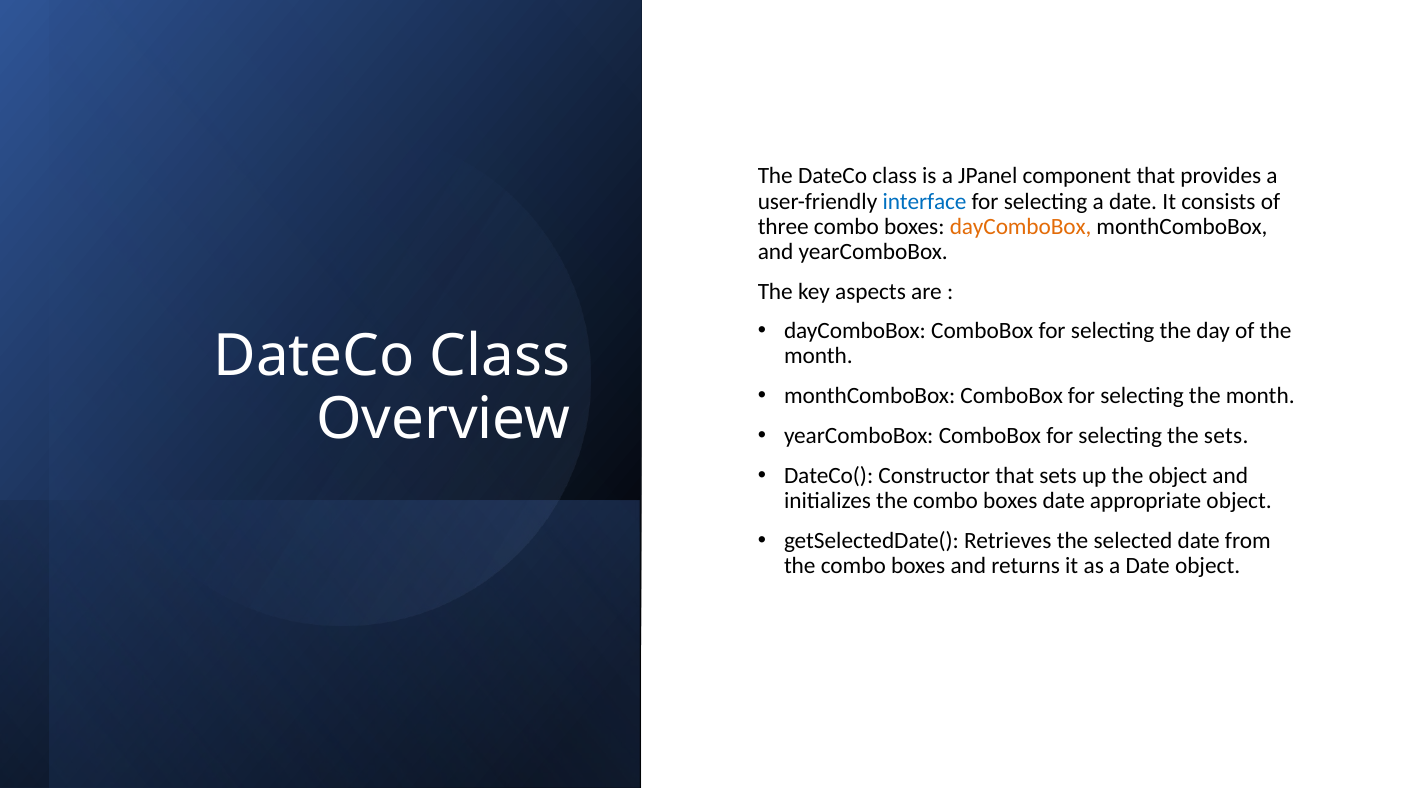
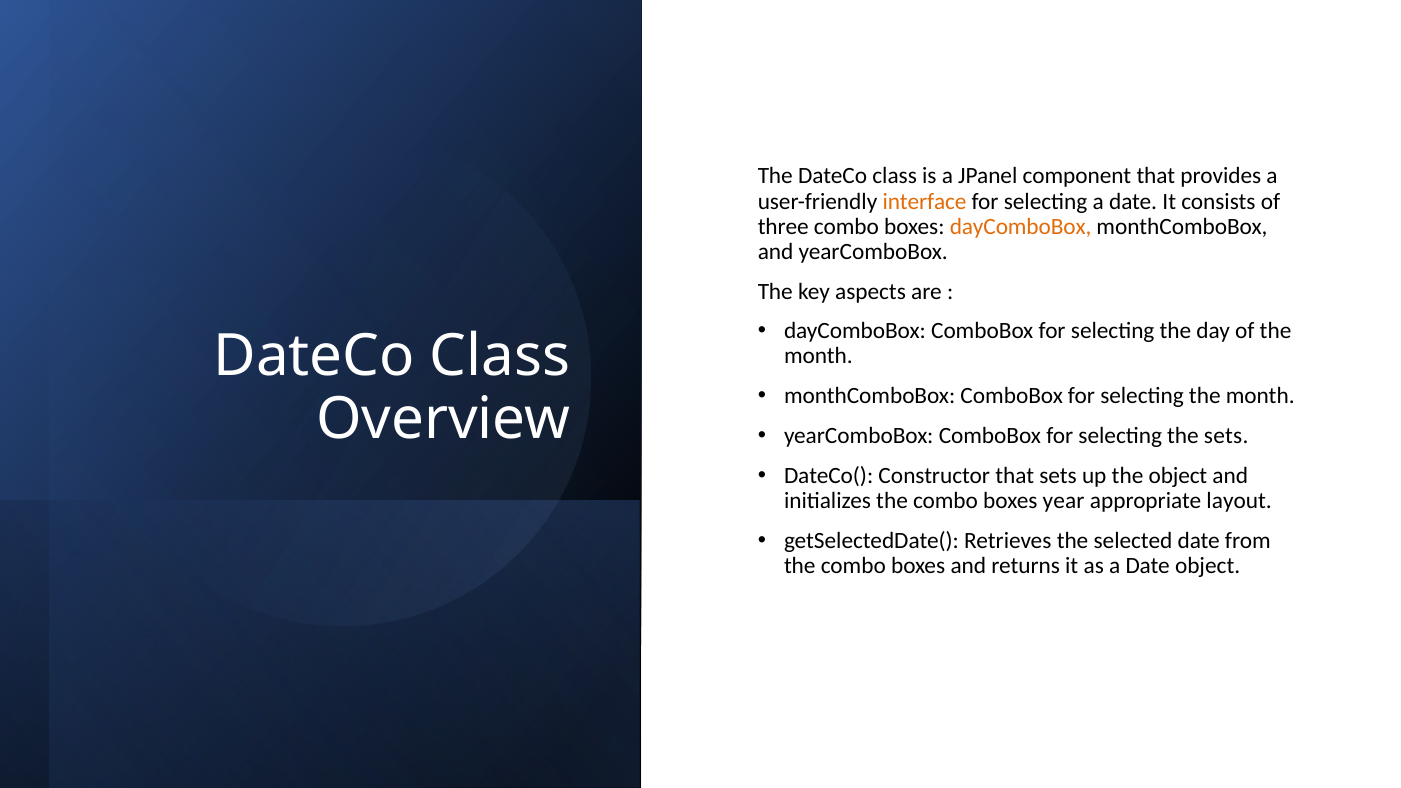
interface colour: blue -> orange
boxes date: date -> year
appropriate object: object -> layout
